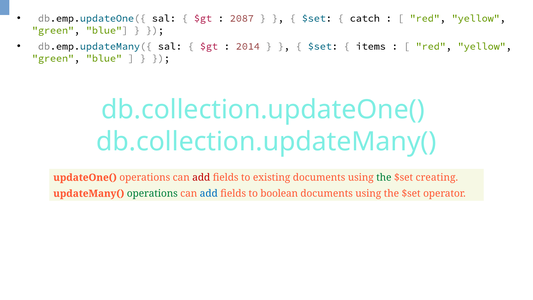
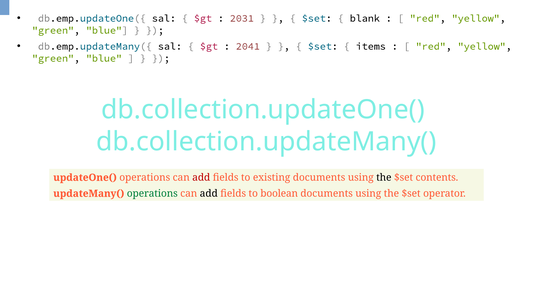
2087: 2087 -> 2031
catch: catch -> blank
2014: 2014 -> 2041
the at (384, 177) colour: green -> black
creating: creating -> contents
add at (209, 193) colour: blue -> black
